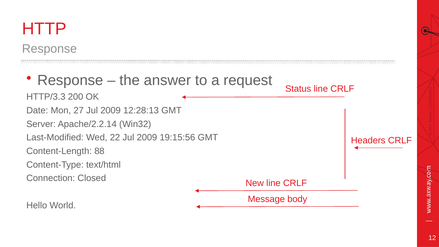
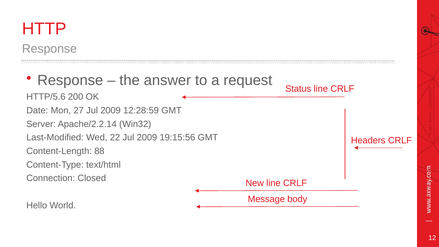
HTTP/3.3: HTTP/3.3 -> HTTP/5.6
12:28:13: 12:28:13 -> 12:28:59
